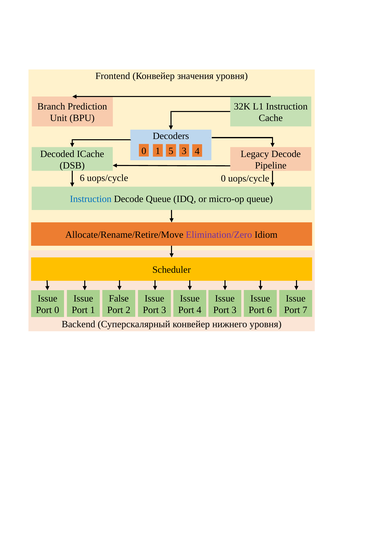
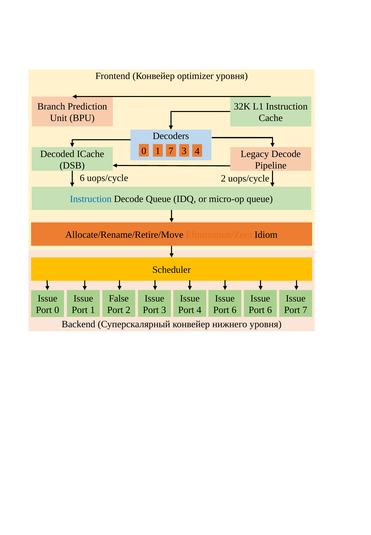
значения: значения -> optimizer
1 5: 5 -> 7
uops/cycle 0: 0 -> 2
Elimination/Zero colour: purple -> orange
3 at (234, 310): 3 -> 6
